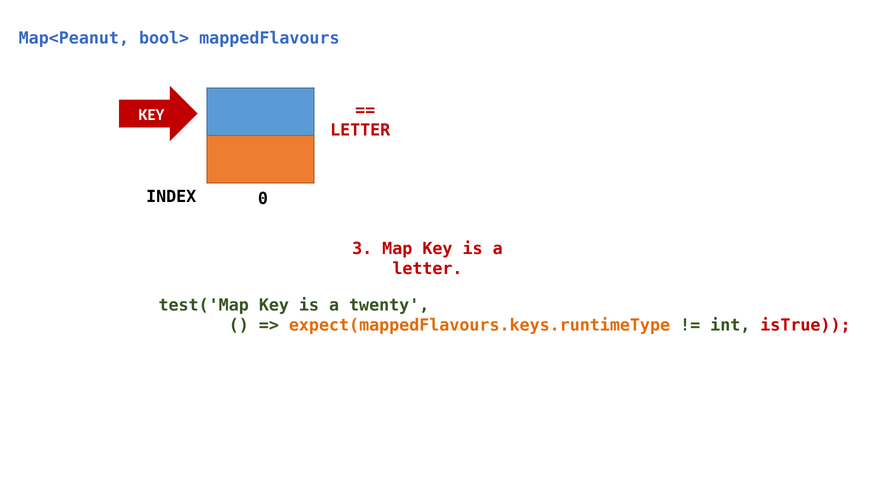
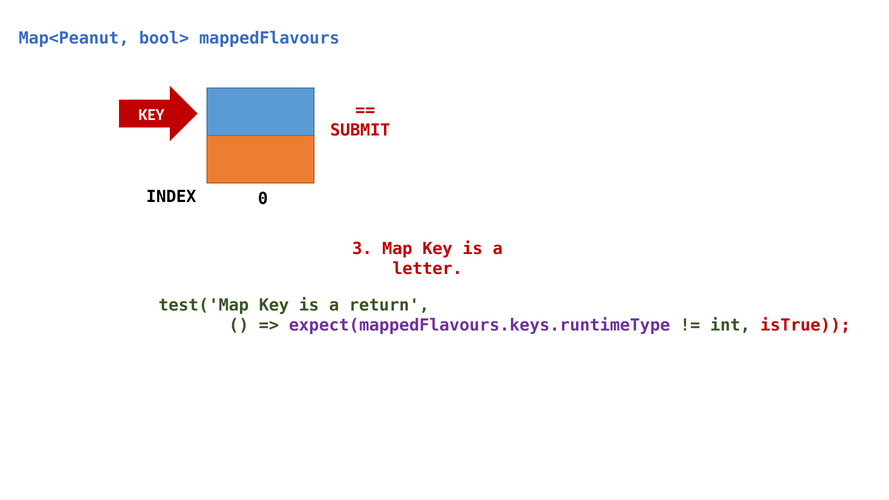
LETTER at (360, 130): LETTER -> SUBMIT
twenty: twenty -> return
expect(mappedFlavours.keys.runtimeType colour: orange -> purple
